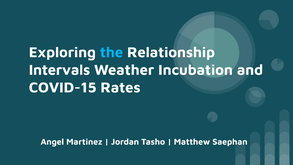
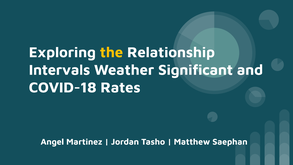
the colour: light blue -> yellow
Incubation: Incubation -> Significant
COVID-15: COVID-15 -> COVID-18
